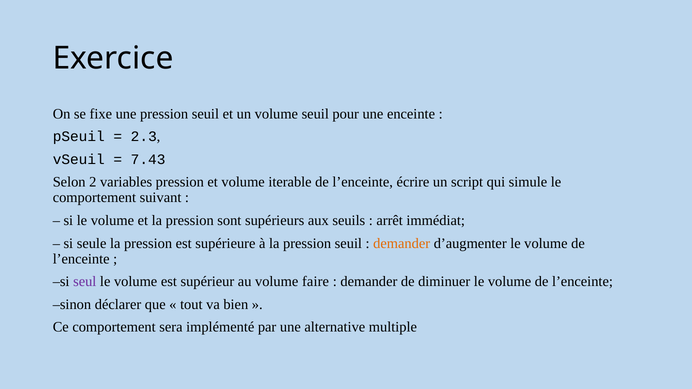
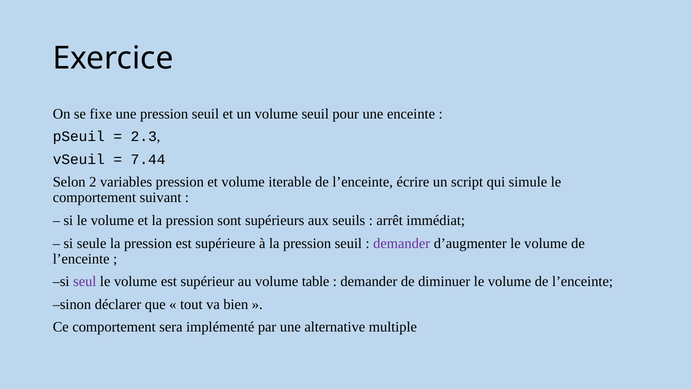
7.43: 7.43 -> 7.44
demander at (402, 243) colour: orange -> purple
faire: faire -> table
